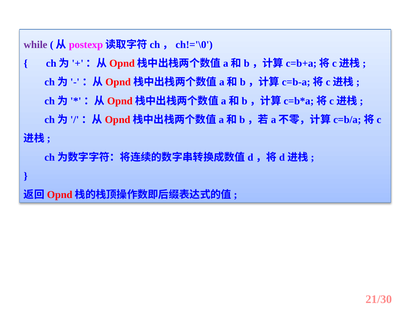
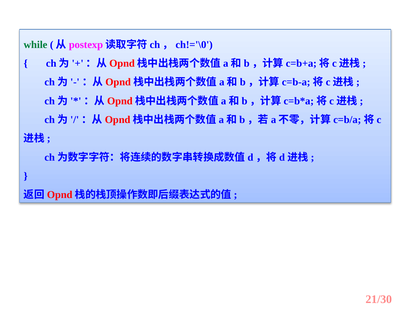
while colour: purple -> green
